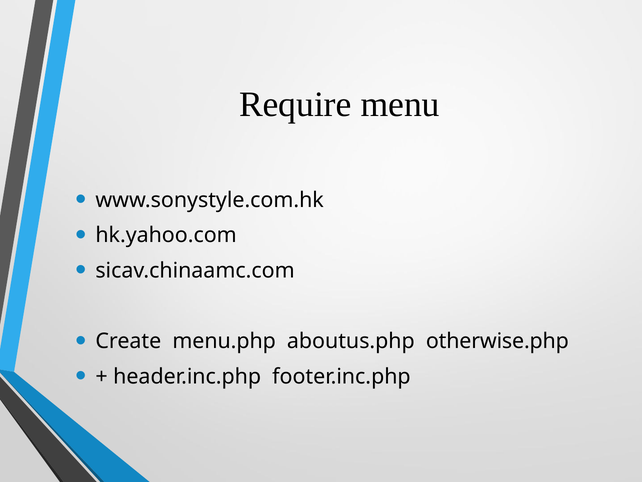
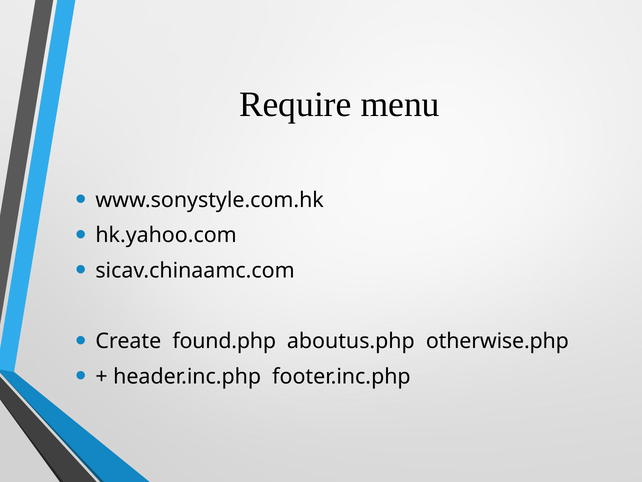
menu.php: menu.php -> found.php
